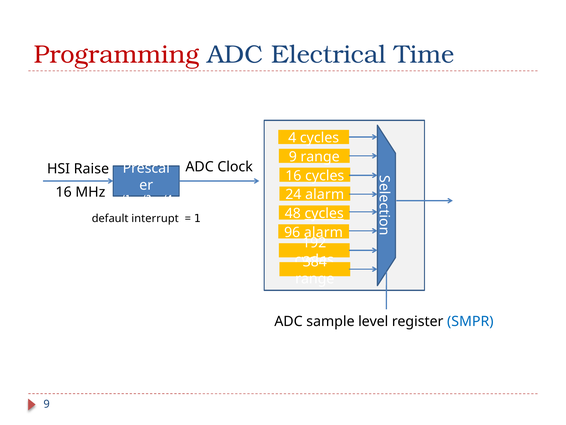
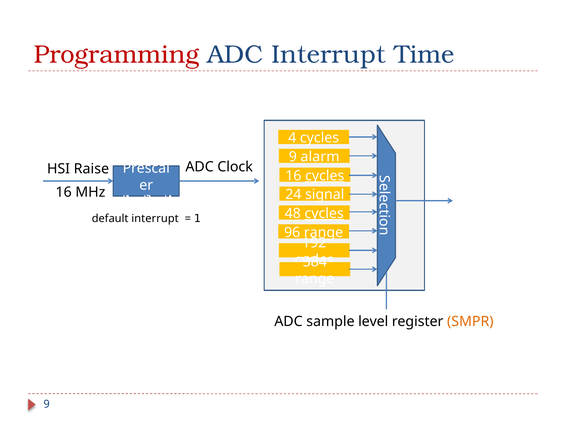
ADC Electrical: Electrical -> Interrupt
9 range: range -> alarm
cycles at (325, 175) underline: none -> present
24 alarm: alarm -> signal
96 alarm: alarm -> range
SMPR colour: blue -> orange
